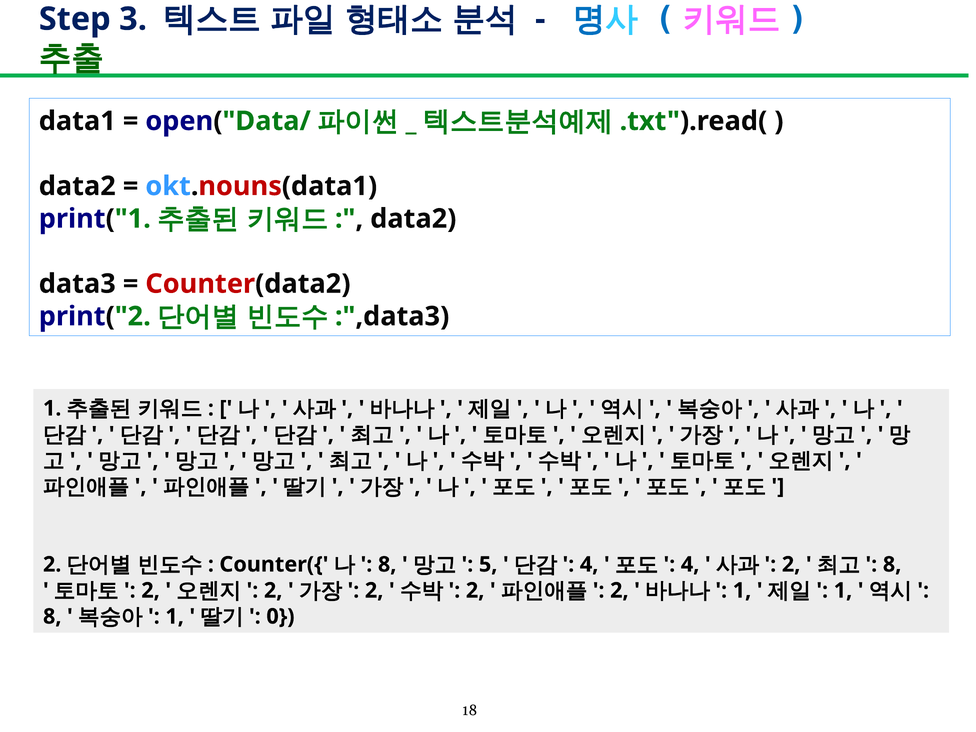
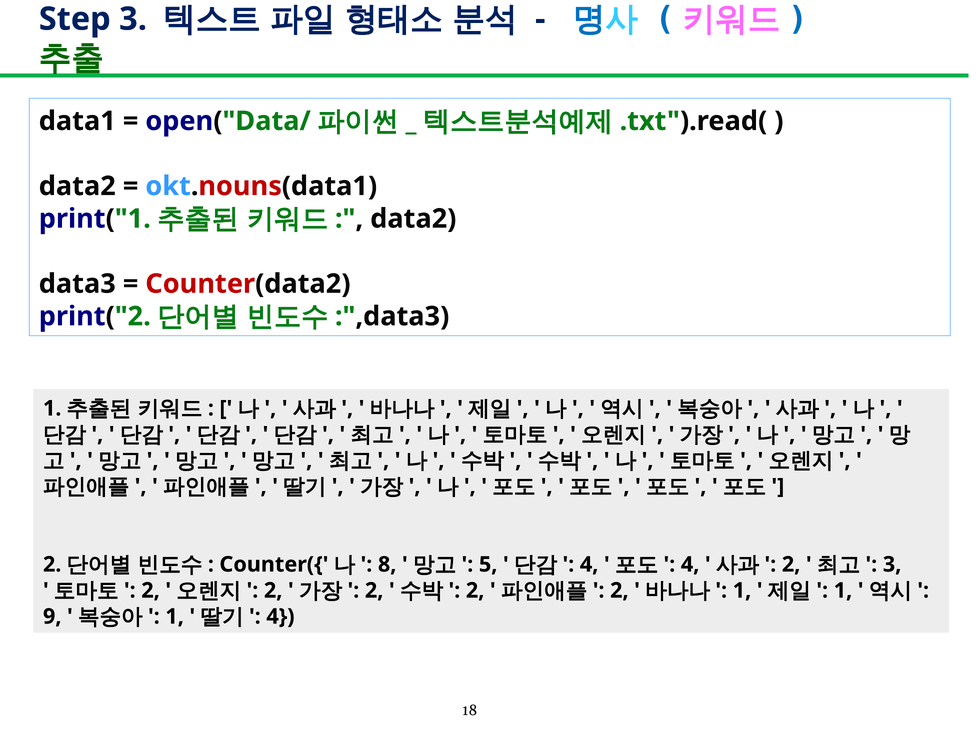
8 at (892, 564): 8 -> 3
8 at (52, 616): 8 -> 9
0 at (280, 616): 0 -> 4
